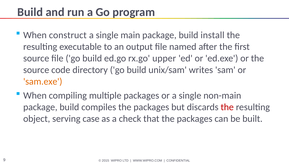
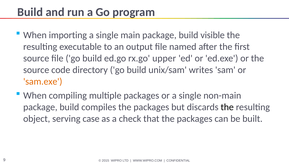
construct: construct -> importing
install: install -> visible
the at (227, 107) colour: red -> black
